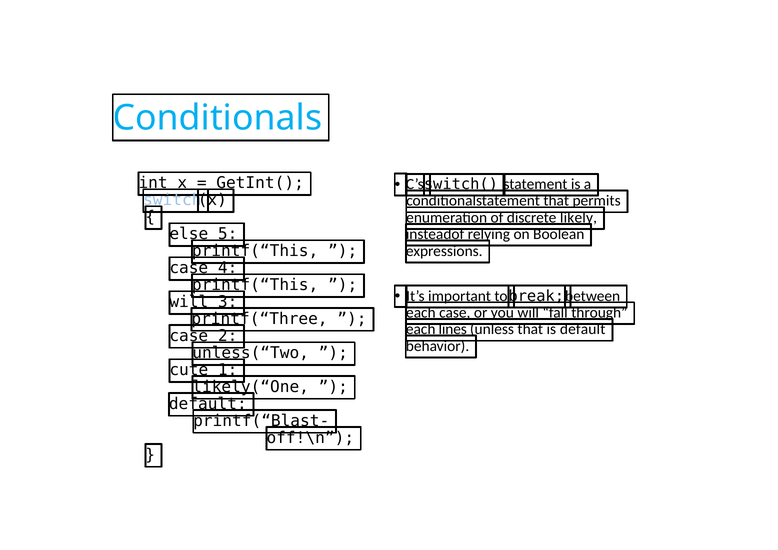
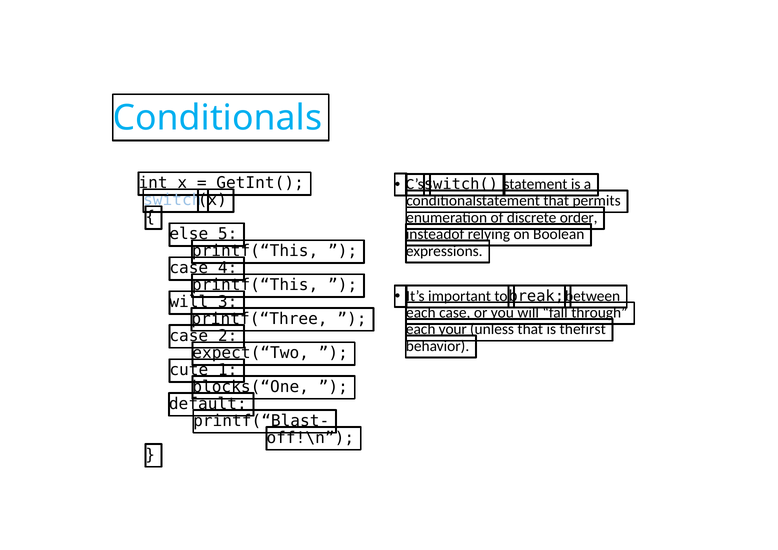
likely: likely -> order
lines: lines -> your
is default: default -> thefirst
unless(“Two: unless(“Two -> expect(“Two
likely(“One: likely(“One -> blocks(“One
